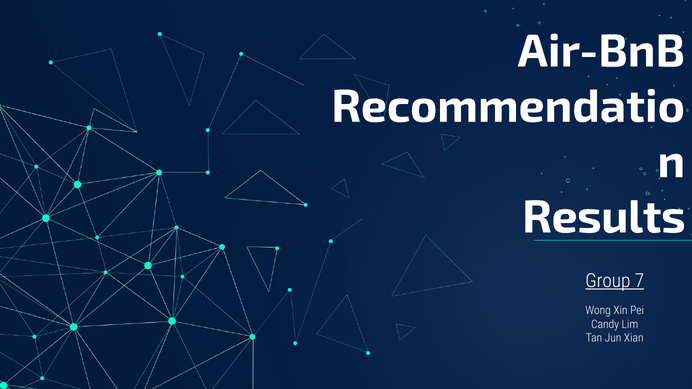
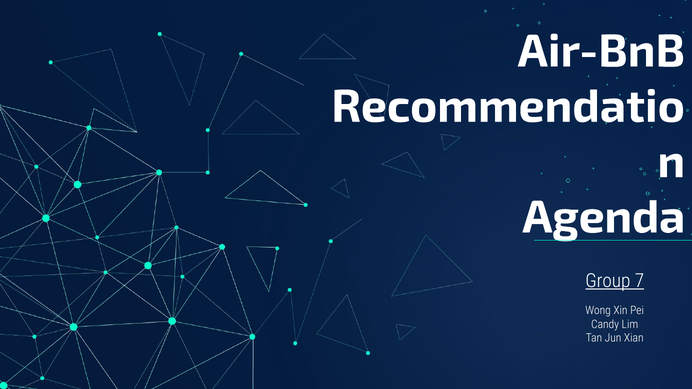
Results: Results -> Agenda
